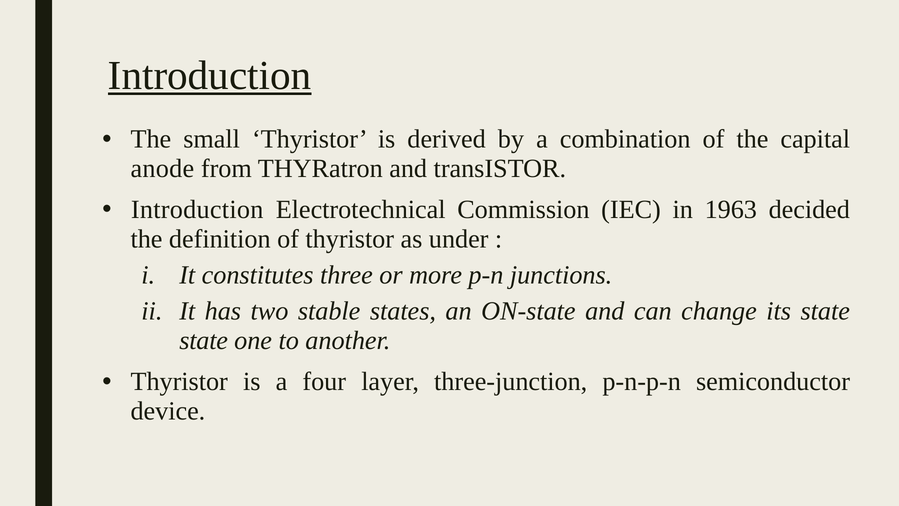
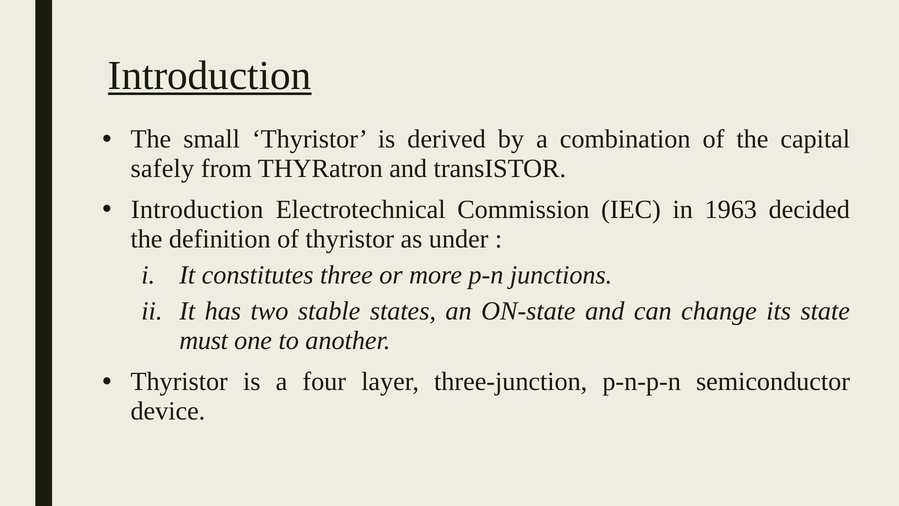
anode: anode -> safely
state at (204, 341): state -> must
